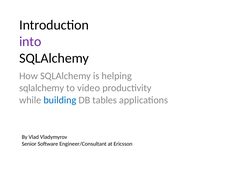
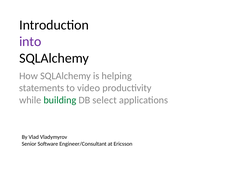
sqlalchemy at (42, 88): sqlalchemy -> statements
building colour: blue -> green
tables: tables -> select
